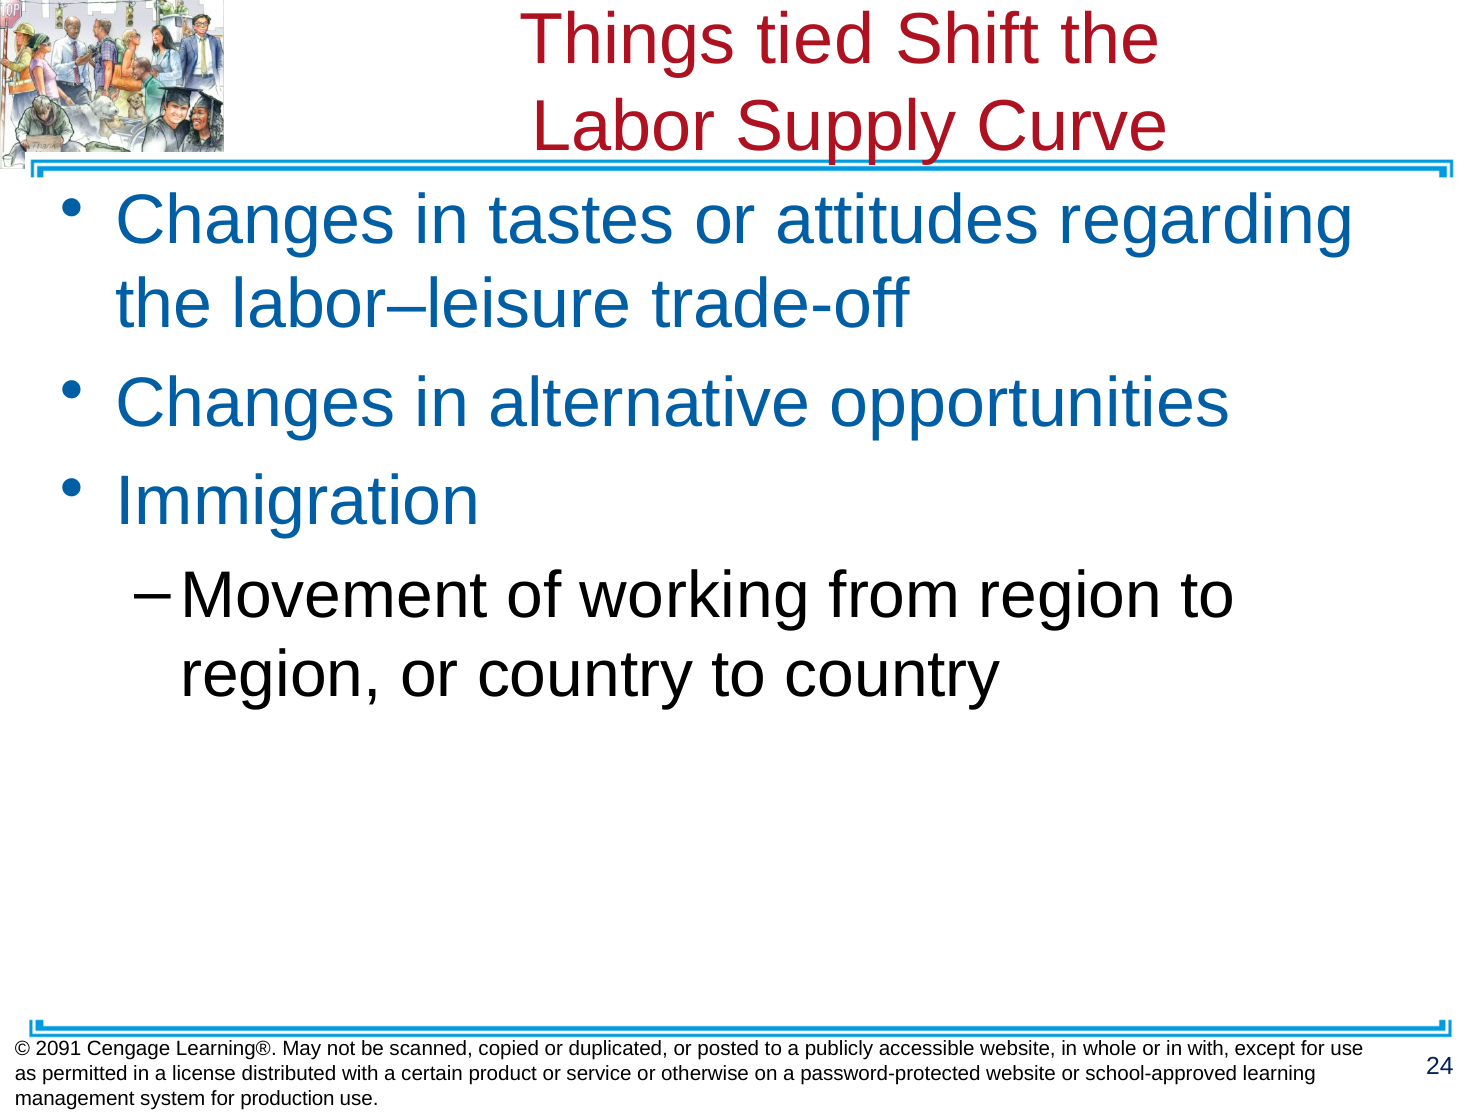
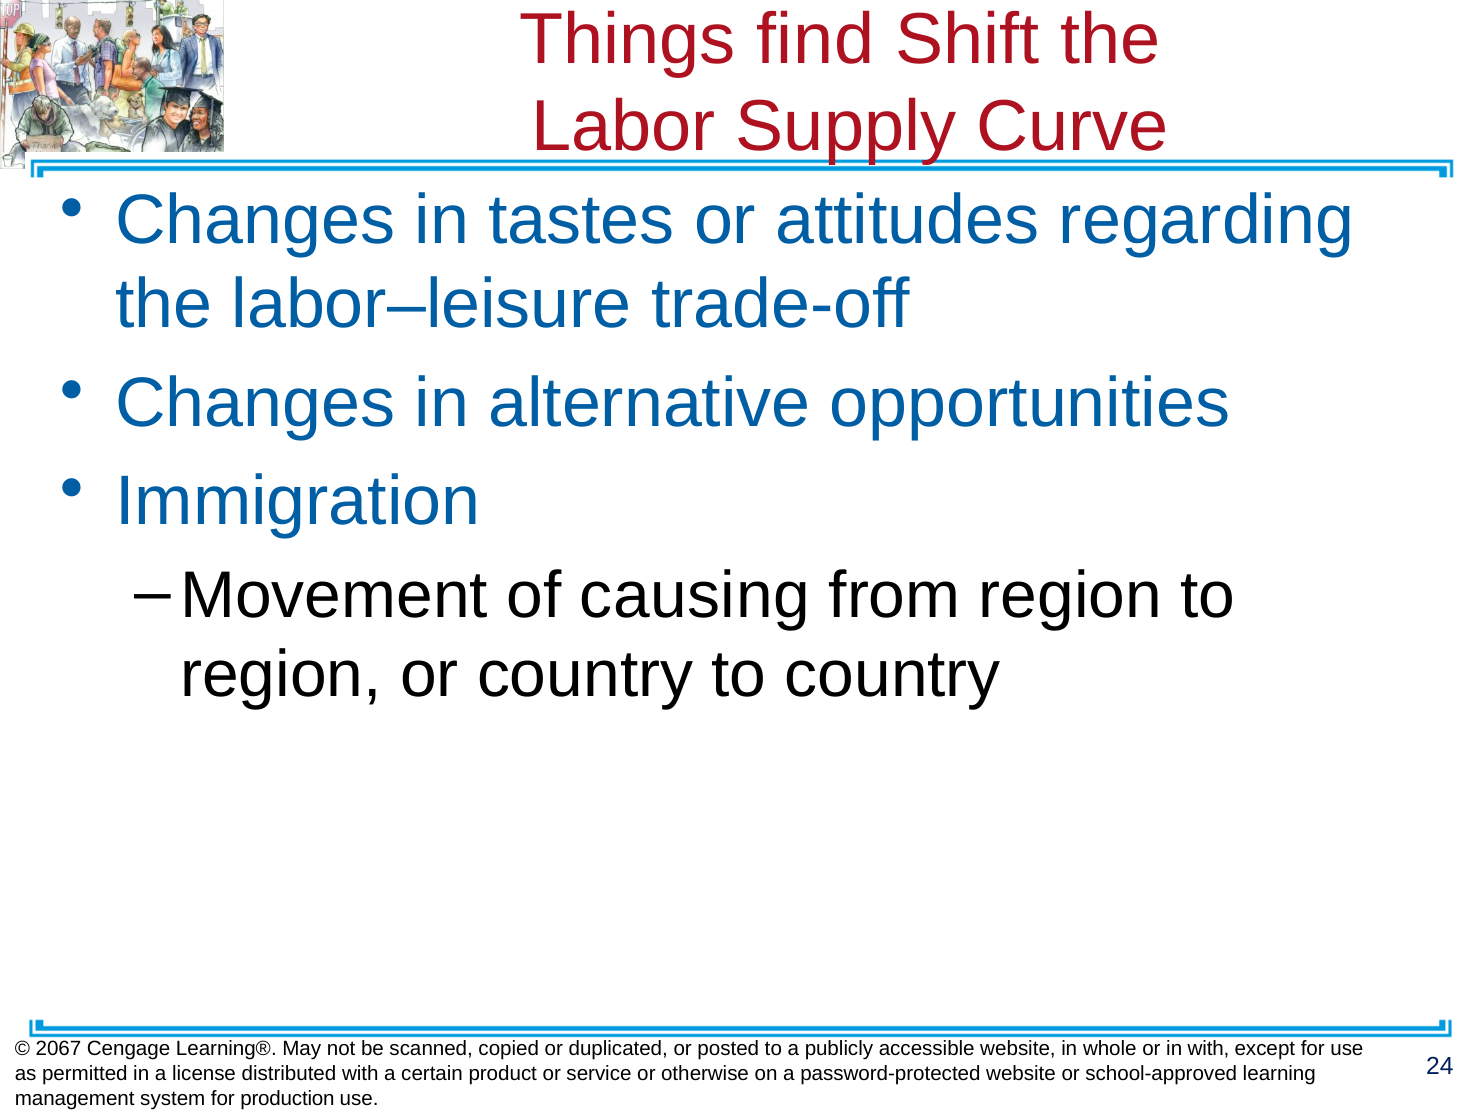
tied: tied -> find
working: working -> causing
2091: 2091 -> 2067
